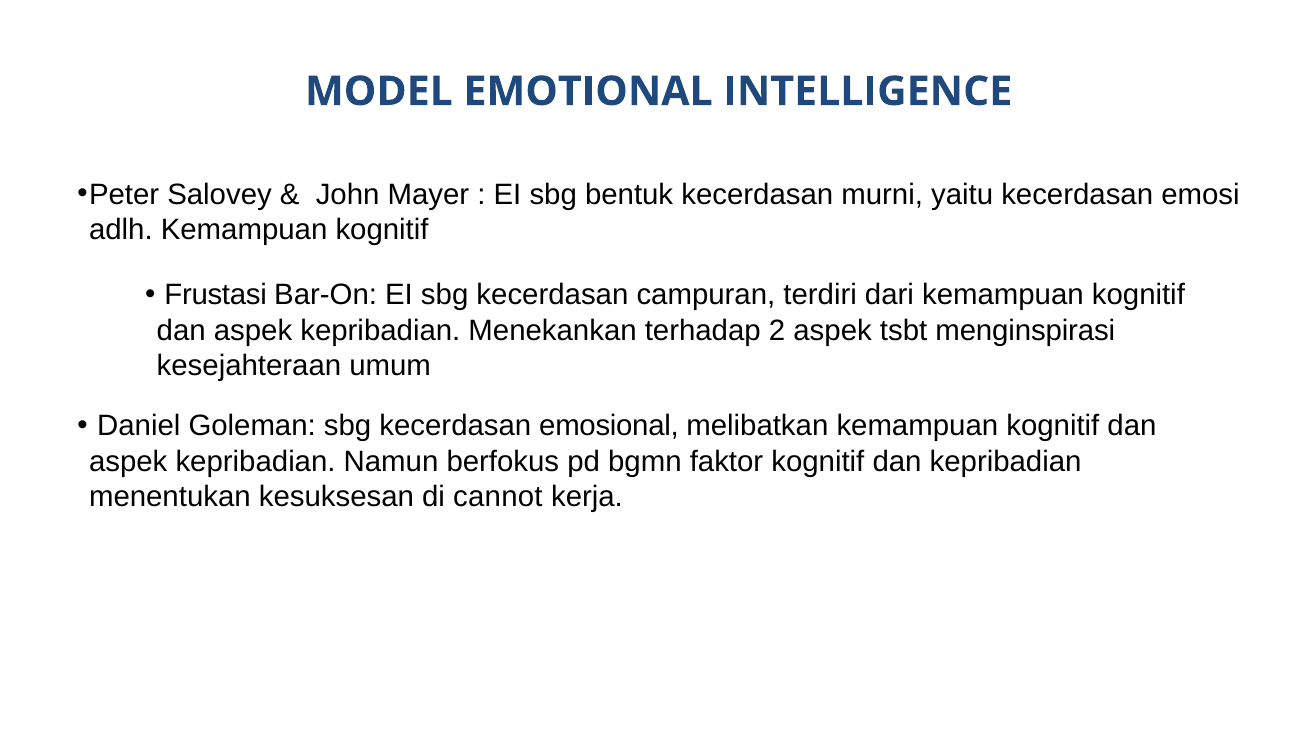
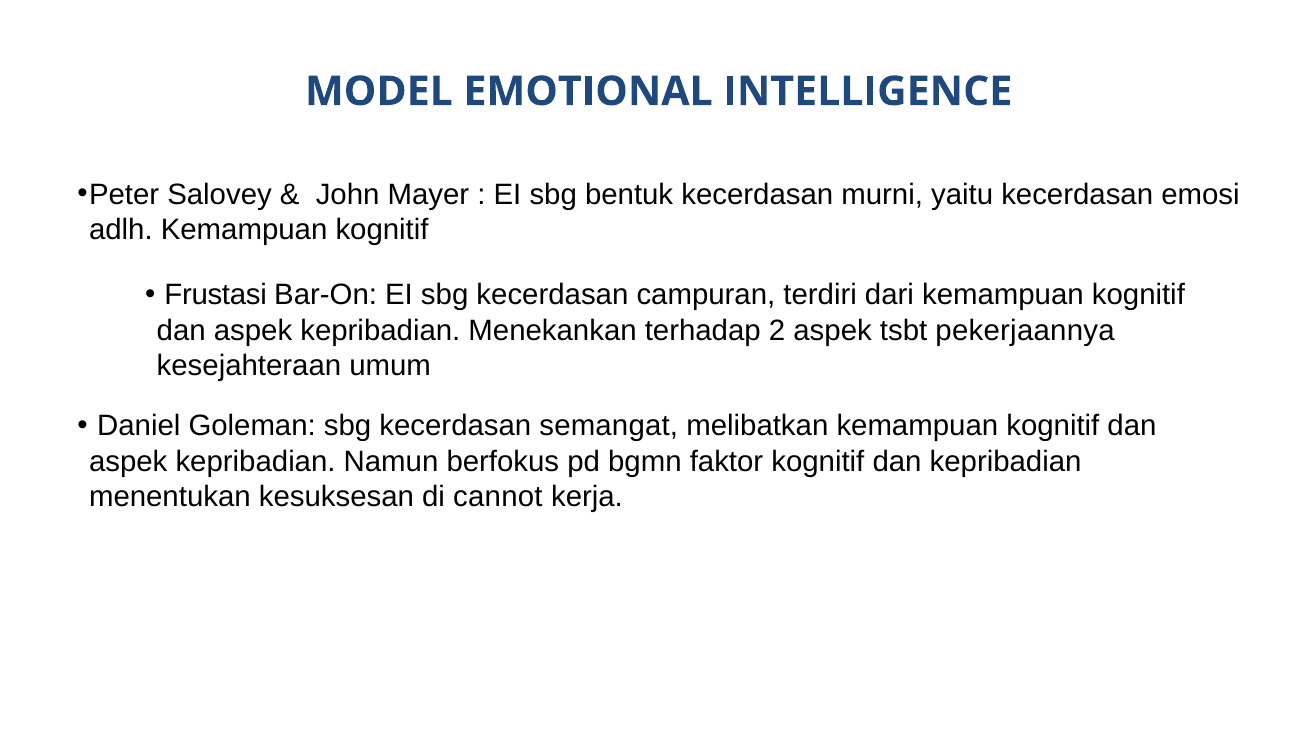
menginspirasi: menginspirasi -> pekerjaannya
emosional: emosional -> semangat
